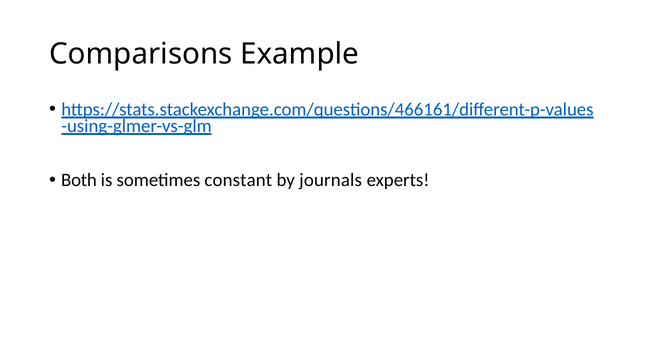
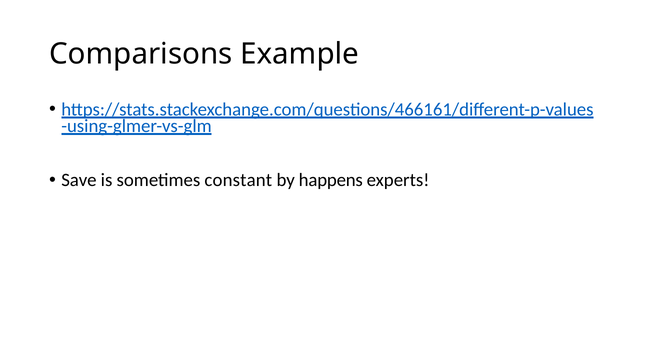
Both: Both -> Save
journals: journals -> happens
